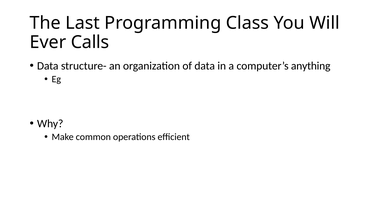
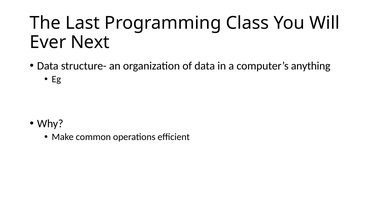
Calls: Calls -> Next
